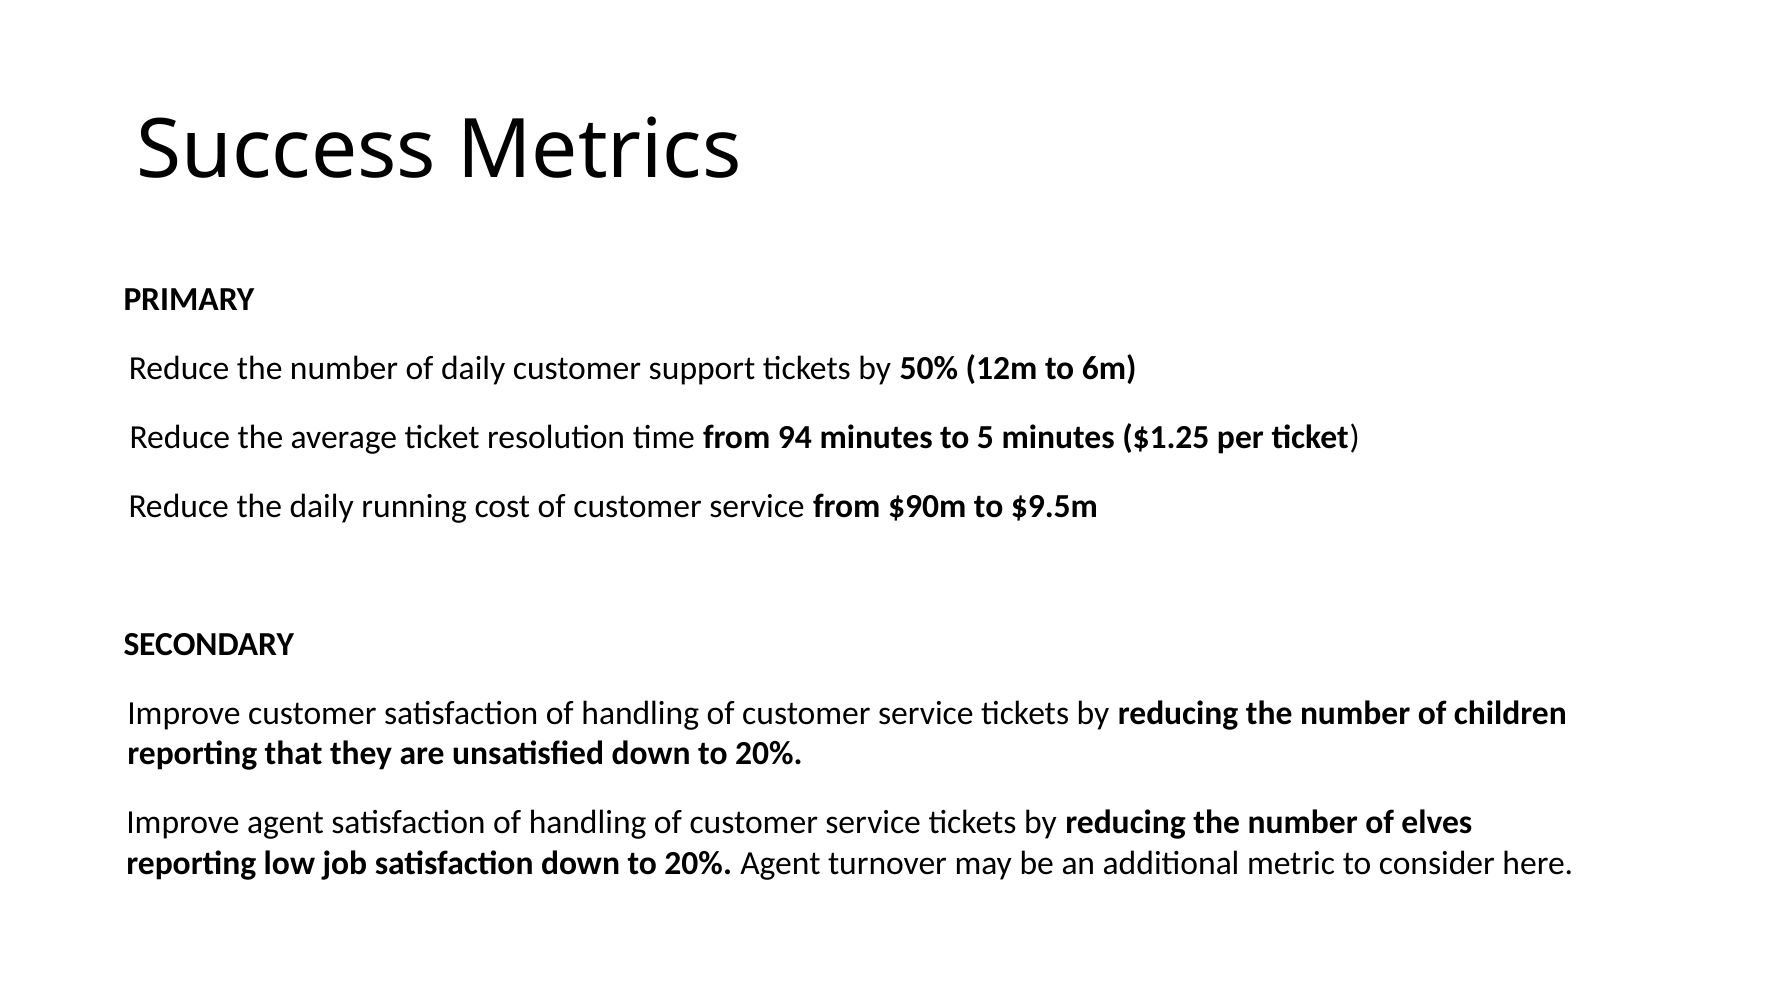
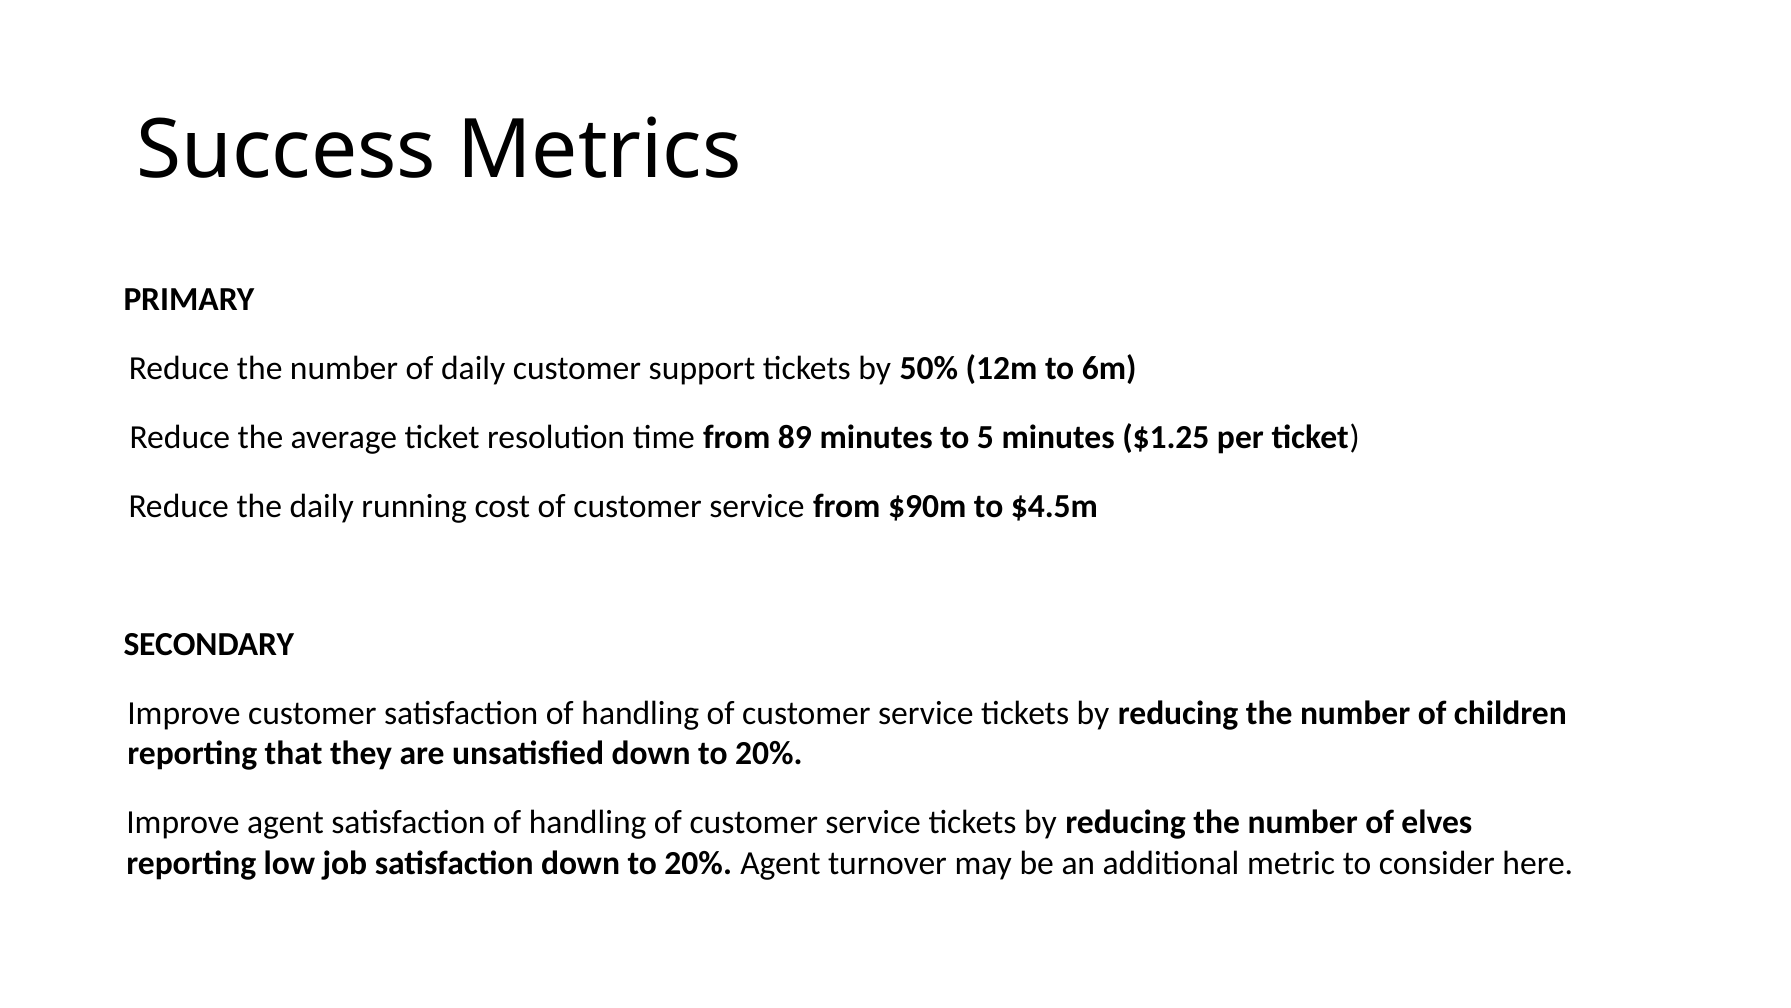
94: 94 -> 89
$9.5m: $9.5m -> $4.5m
